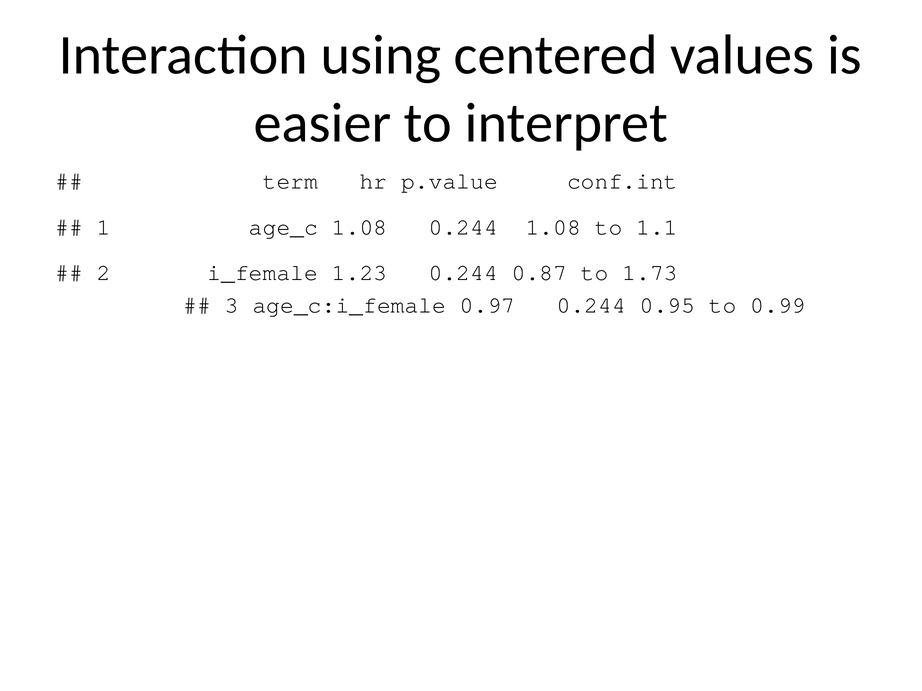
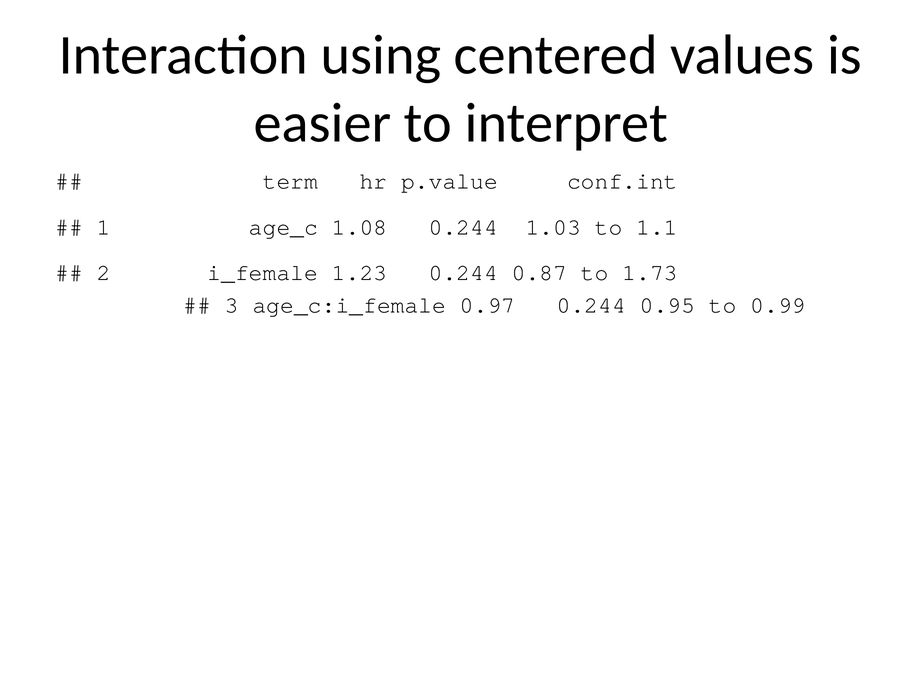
0.244 1.08: 1.08 -> 1.03
